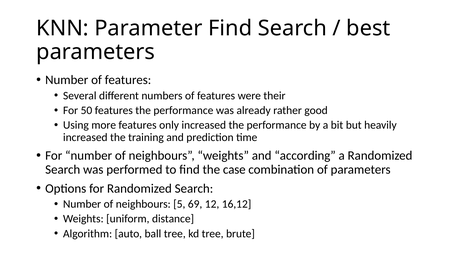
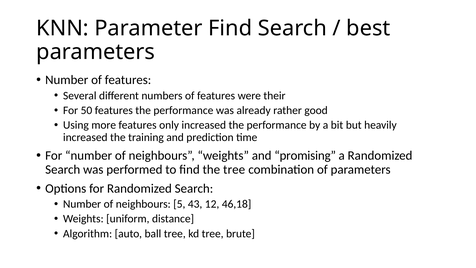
according: according -> promising
the case: case -> tree
69: 69 -> 43
16,12: 16,12 -> 46,18
